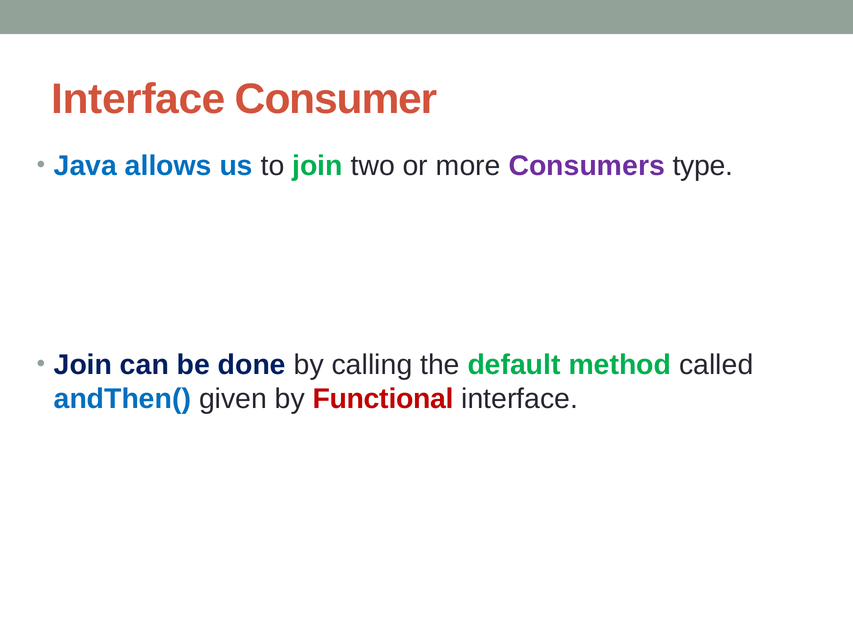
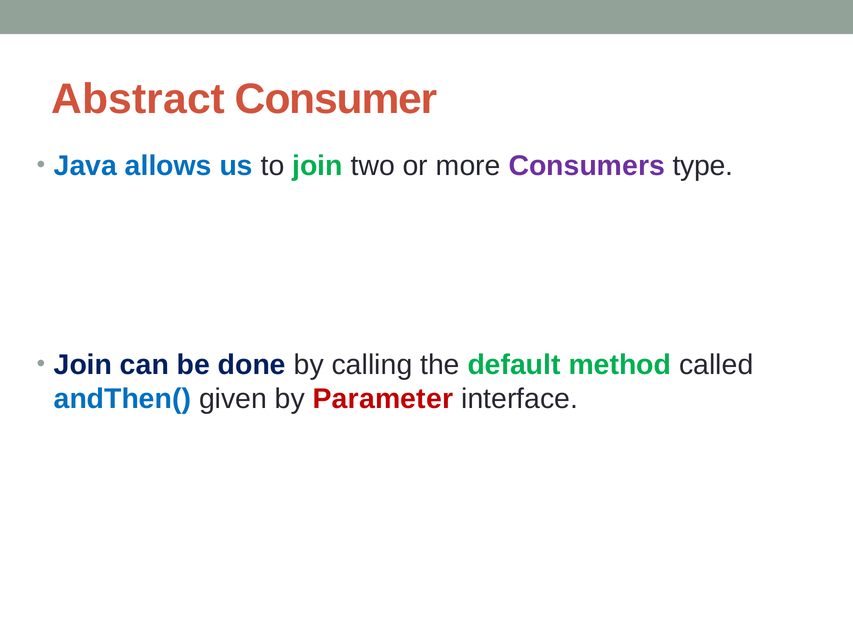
Interface at (138, 99): Interface -> Abstract
Functional: Functional -> Parameter
